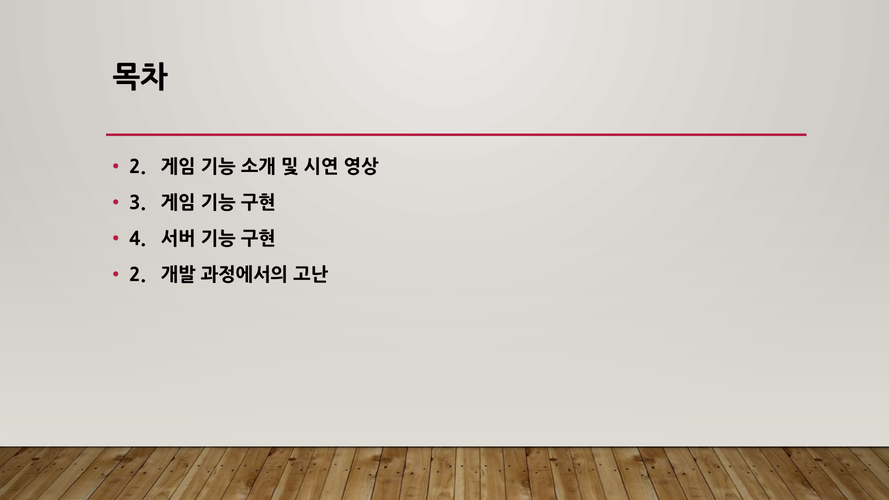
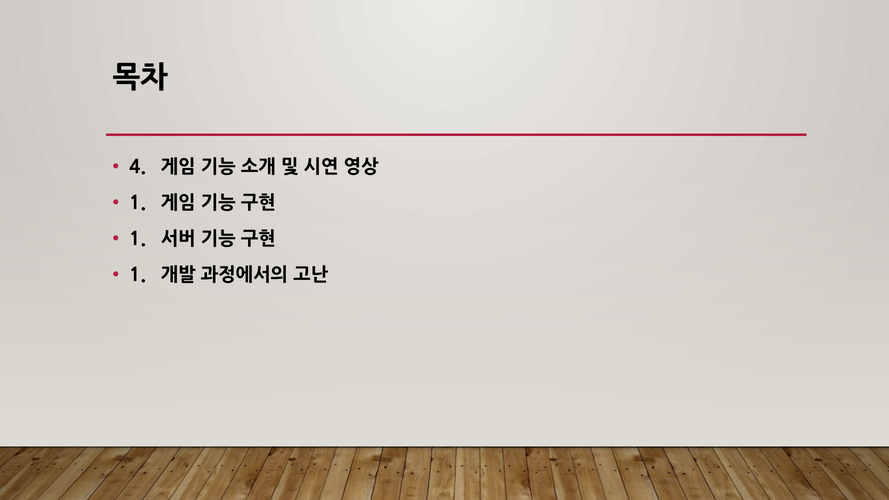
2 at (138, 167): 2 -> 4
3 at (138, 203): 3 -> 1
4 at (138, 239): 4 -> 1
2 at (138, 275): 2 -> 1
